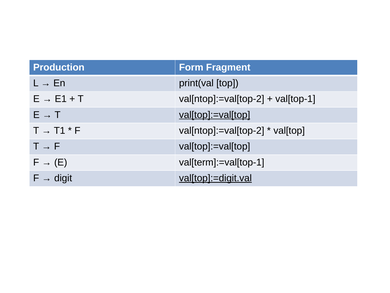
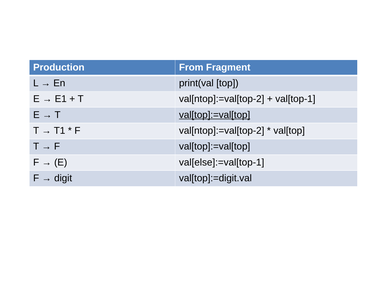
Form: Form -> From
val[term]:=val[top-1: val[term]:=val[top-1 -> val[else]:=val[top-1
val[top]:=digit.val underline: present -> none
